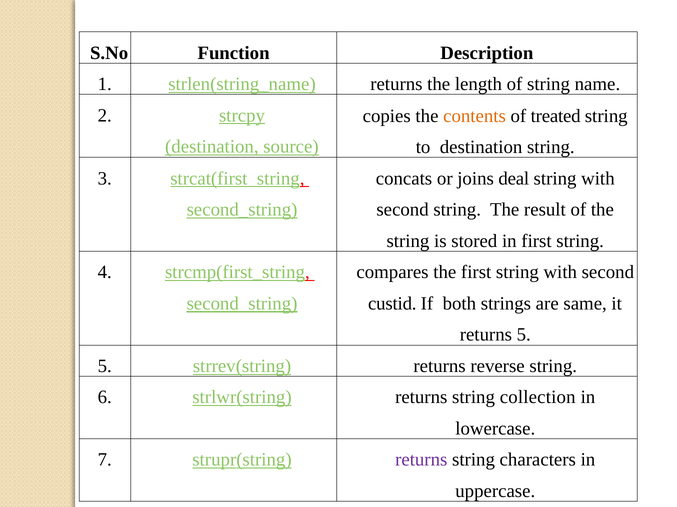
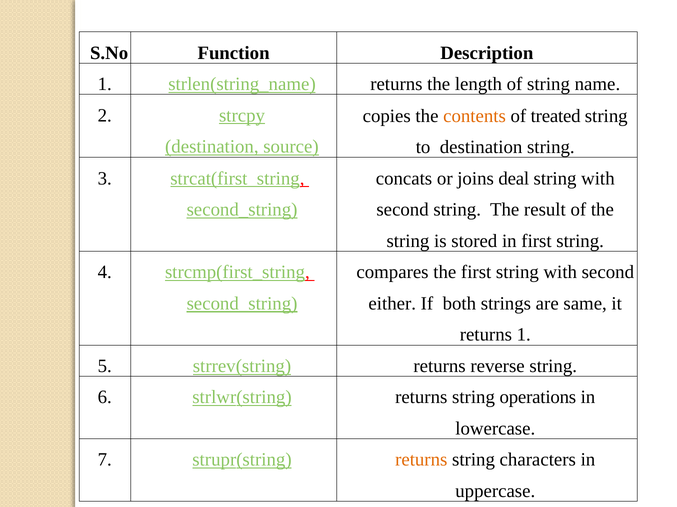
custid: custid -> either
returns 5: 5 -> 1
collection: collection -> operations
returns at (421, 460) colour: purple -> orange
